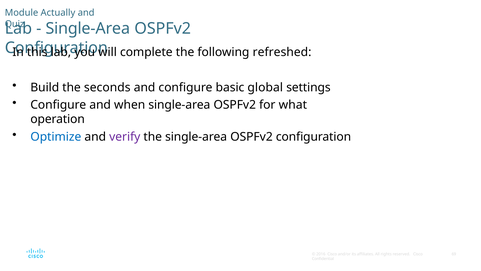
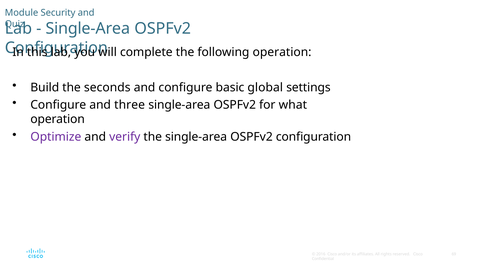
Actually: Actually -> Security
following refreshed: refreshed -> operation
when: when -> three
Optimize colour: blue -> purple
